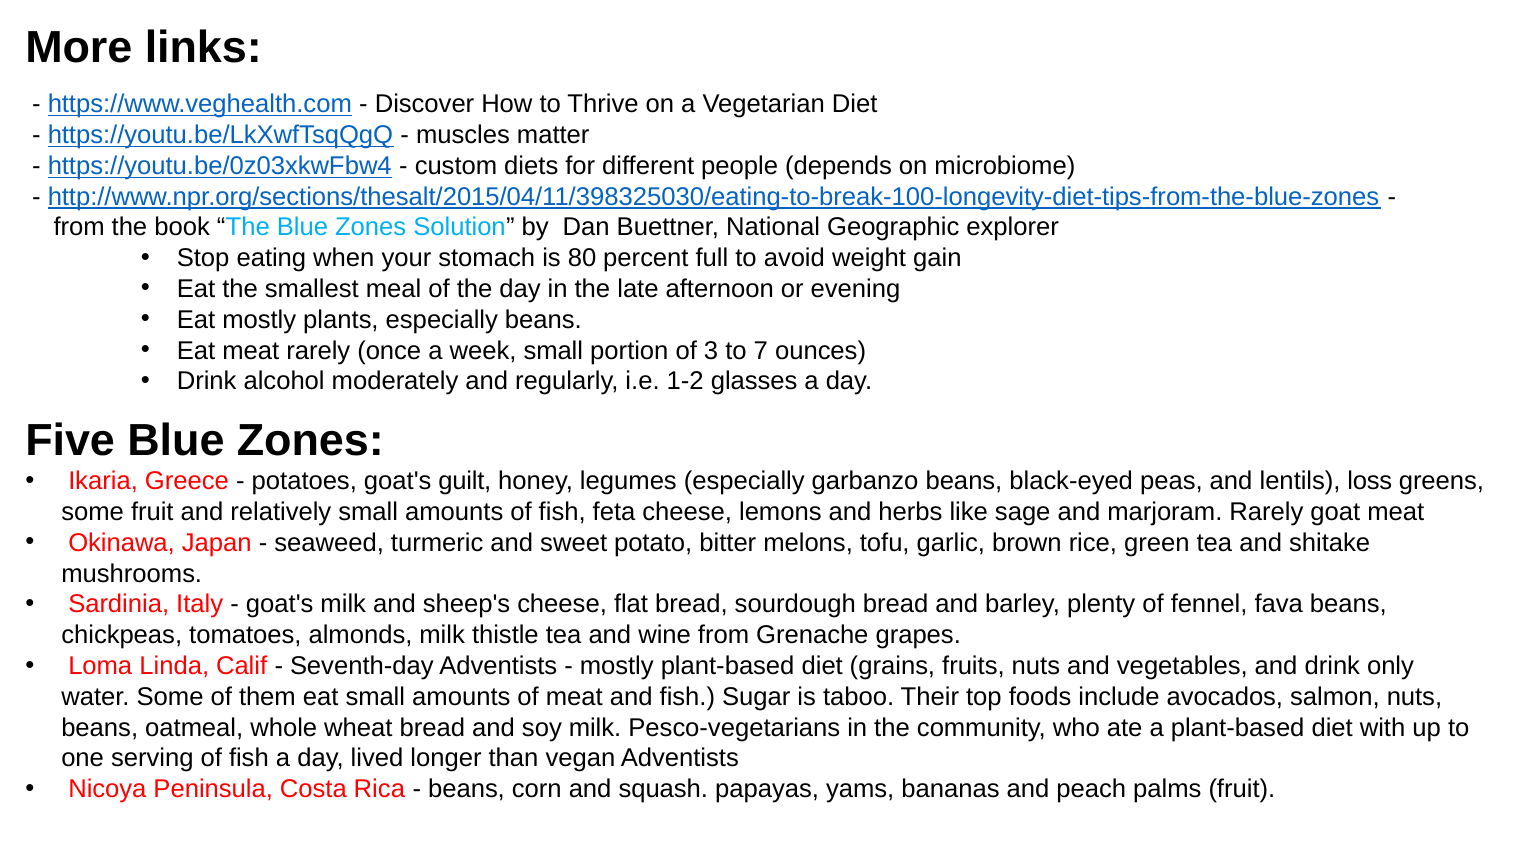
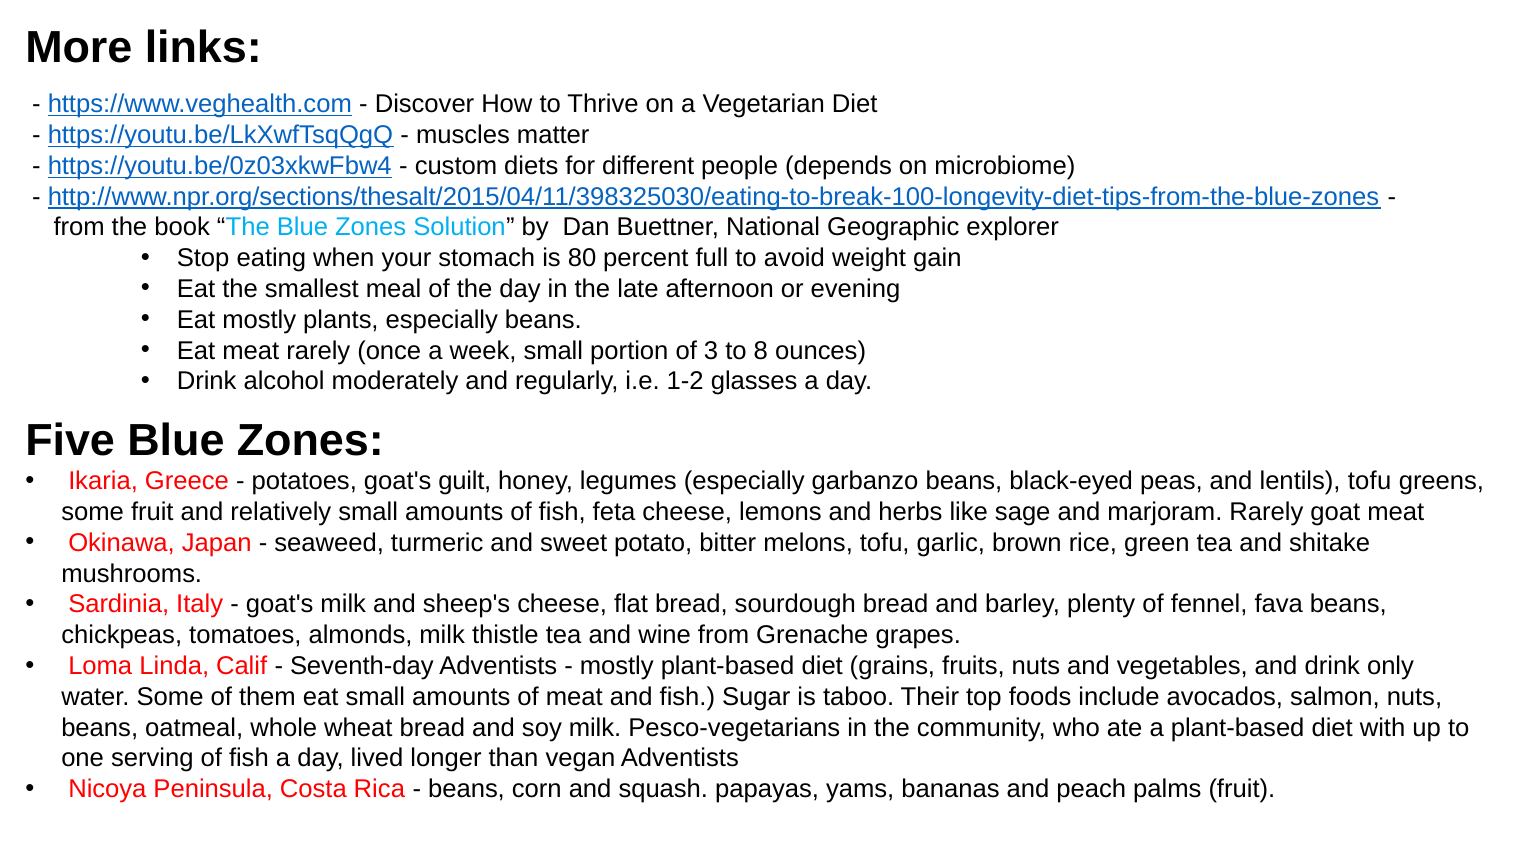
7: 7 -> 8
lentils loss: loss -> tofu
